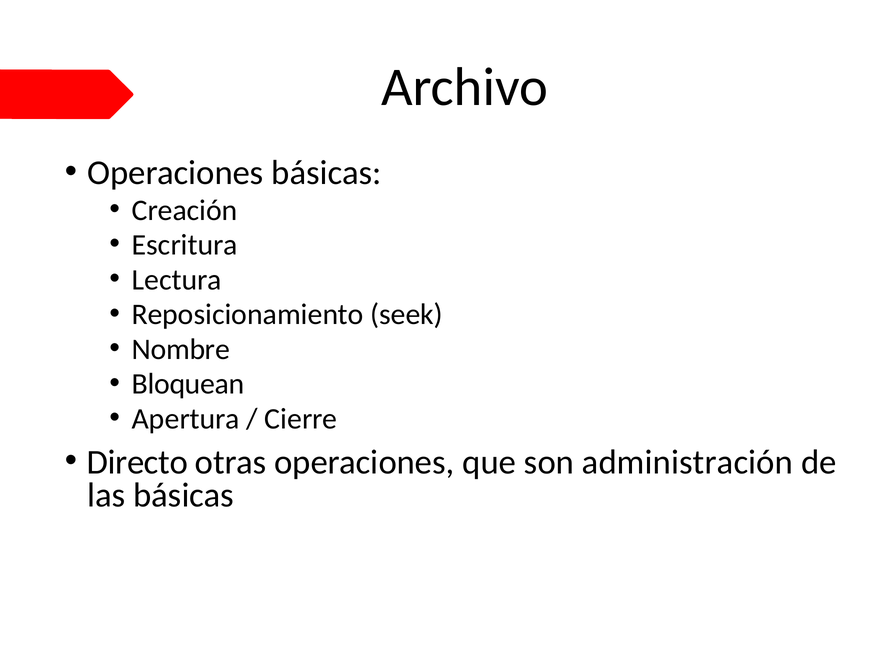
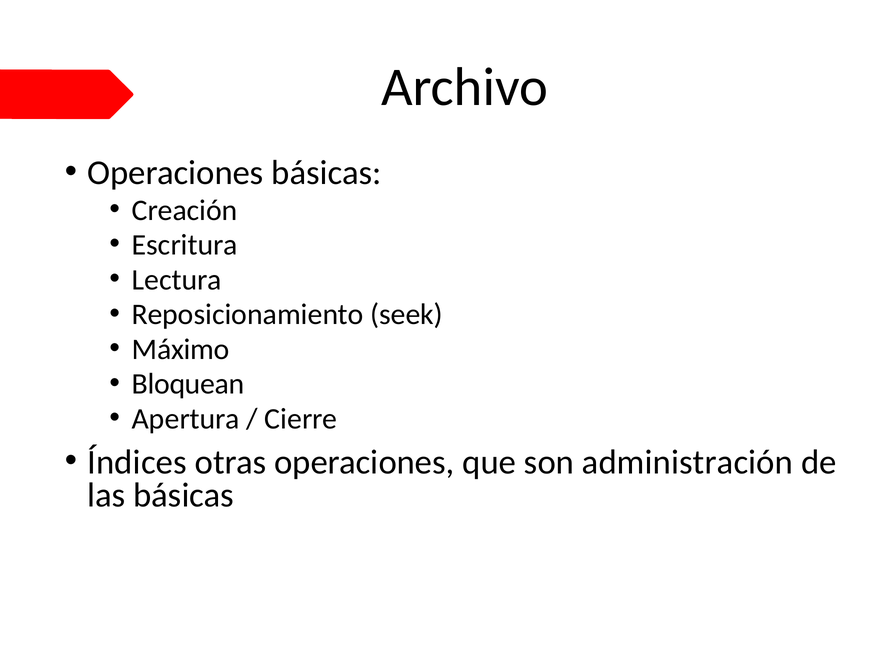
Nombre: Nombre -> Máximo
Directo: Directo -> Índices
